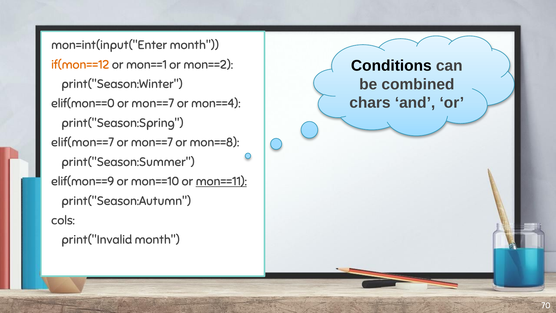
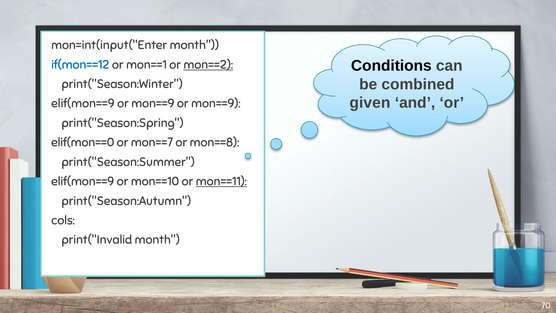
if(mon==12 colour: orange -> blue
mon==2 underline: none -> present
chars: chars -> given
elif(mon==0 at (83, 103): elif(mon==0 -> elif(mon==9
mon==7 at (153, 103): mon==7 -> mon==9
mon==4 at (216, 103): mon==4 -> mon==9
elif(mon==7: elif(mon==7 -> elif(mon==0
